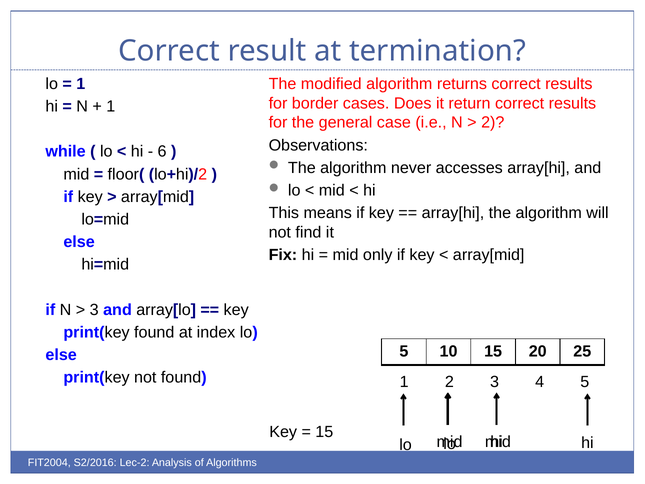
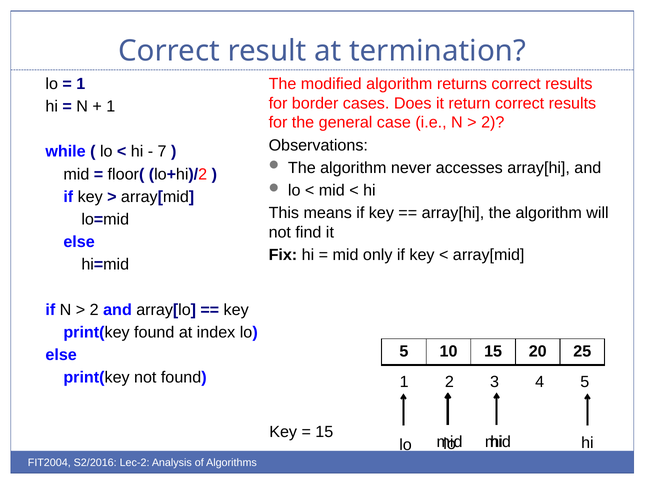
6: 6 -> 7
3 at (94, 310): 3 -> 2
